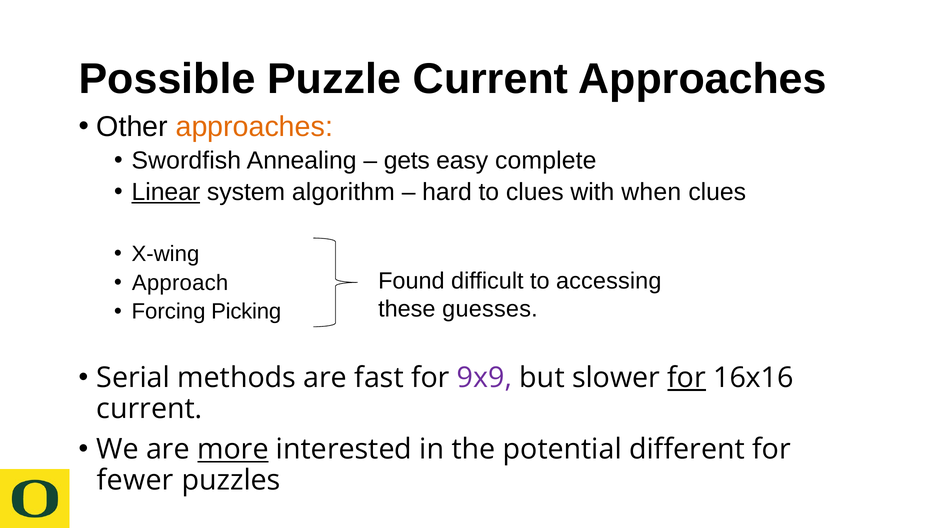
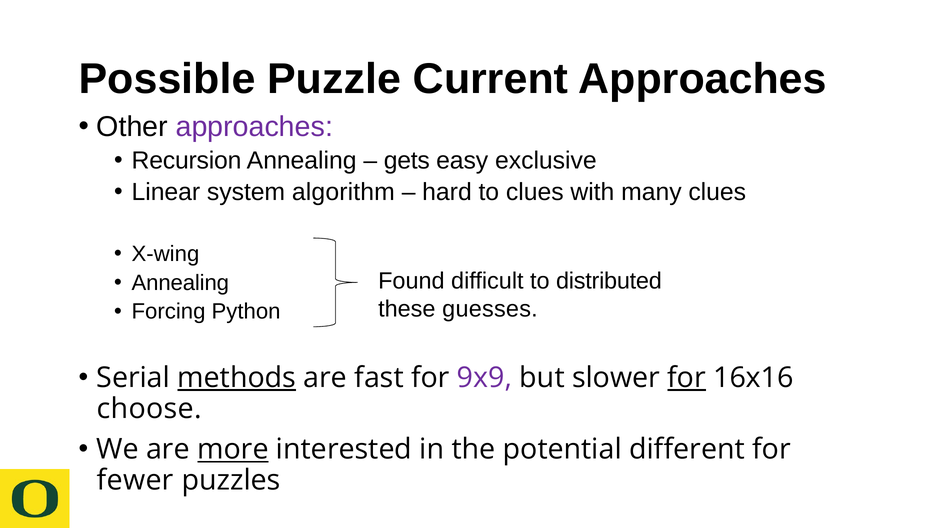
approaches at (254, 127) colour: orange -> purple
Swordfish: Swordfish -> Recursion
complete: complete -> exclusive
Linear underline: present -> none
when: when -> many
accessing: accessing -> distributed
Approach at (180, 283): Approach -> Annealing
Picking: Picking -> Python
methods underline: none -> present
current at (149, 408): current -> choose
